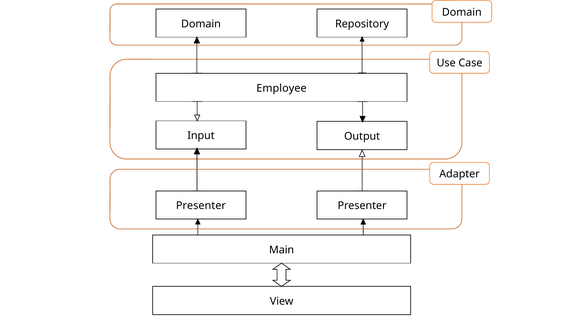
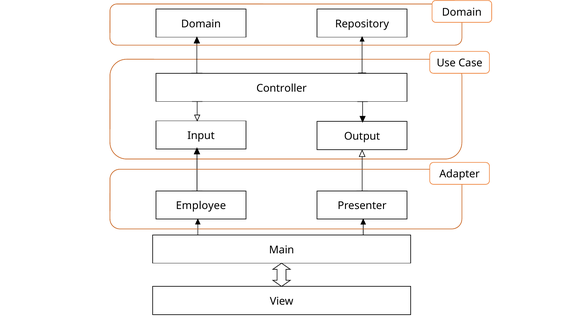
Employee: Employee -> Controller
Presenter at (201, 206): Presenter -> Employee
